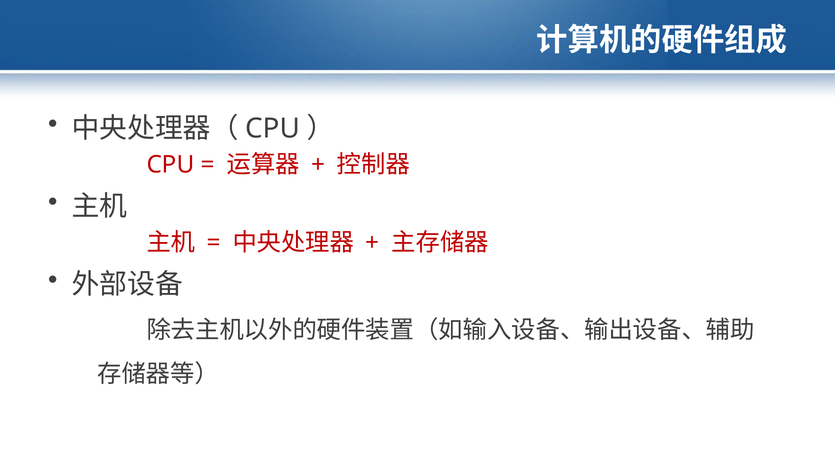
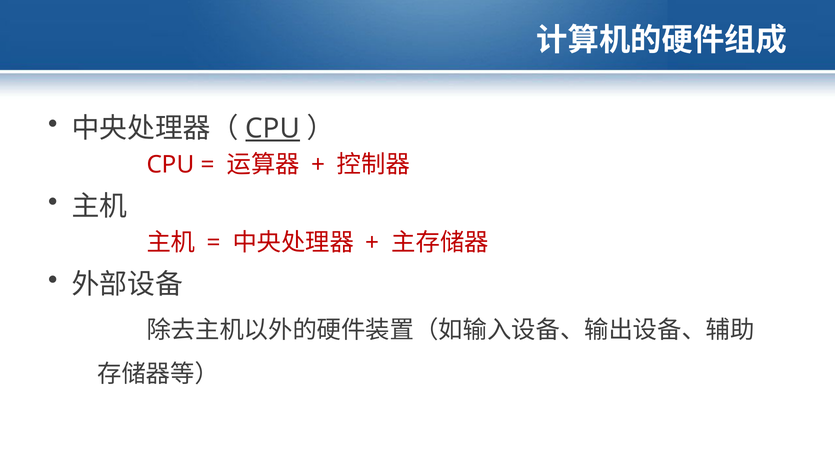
CPU at (273, 128) underline: none -> present
